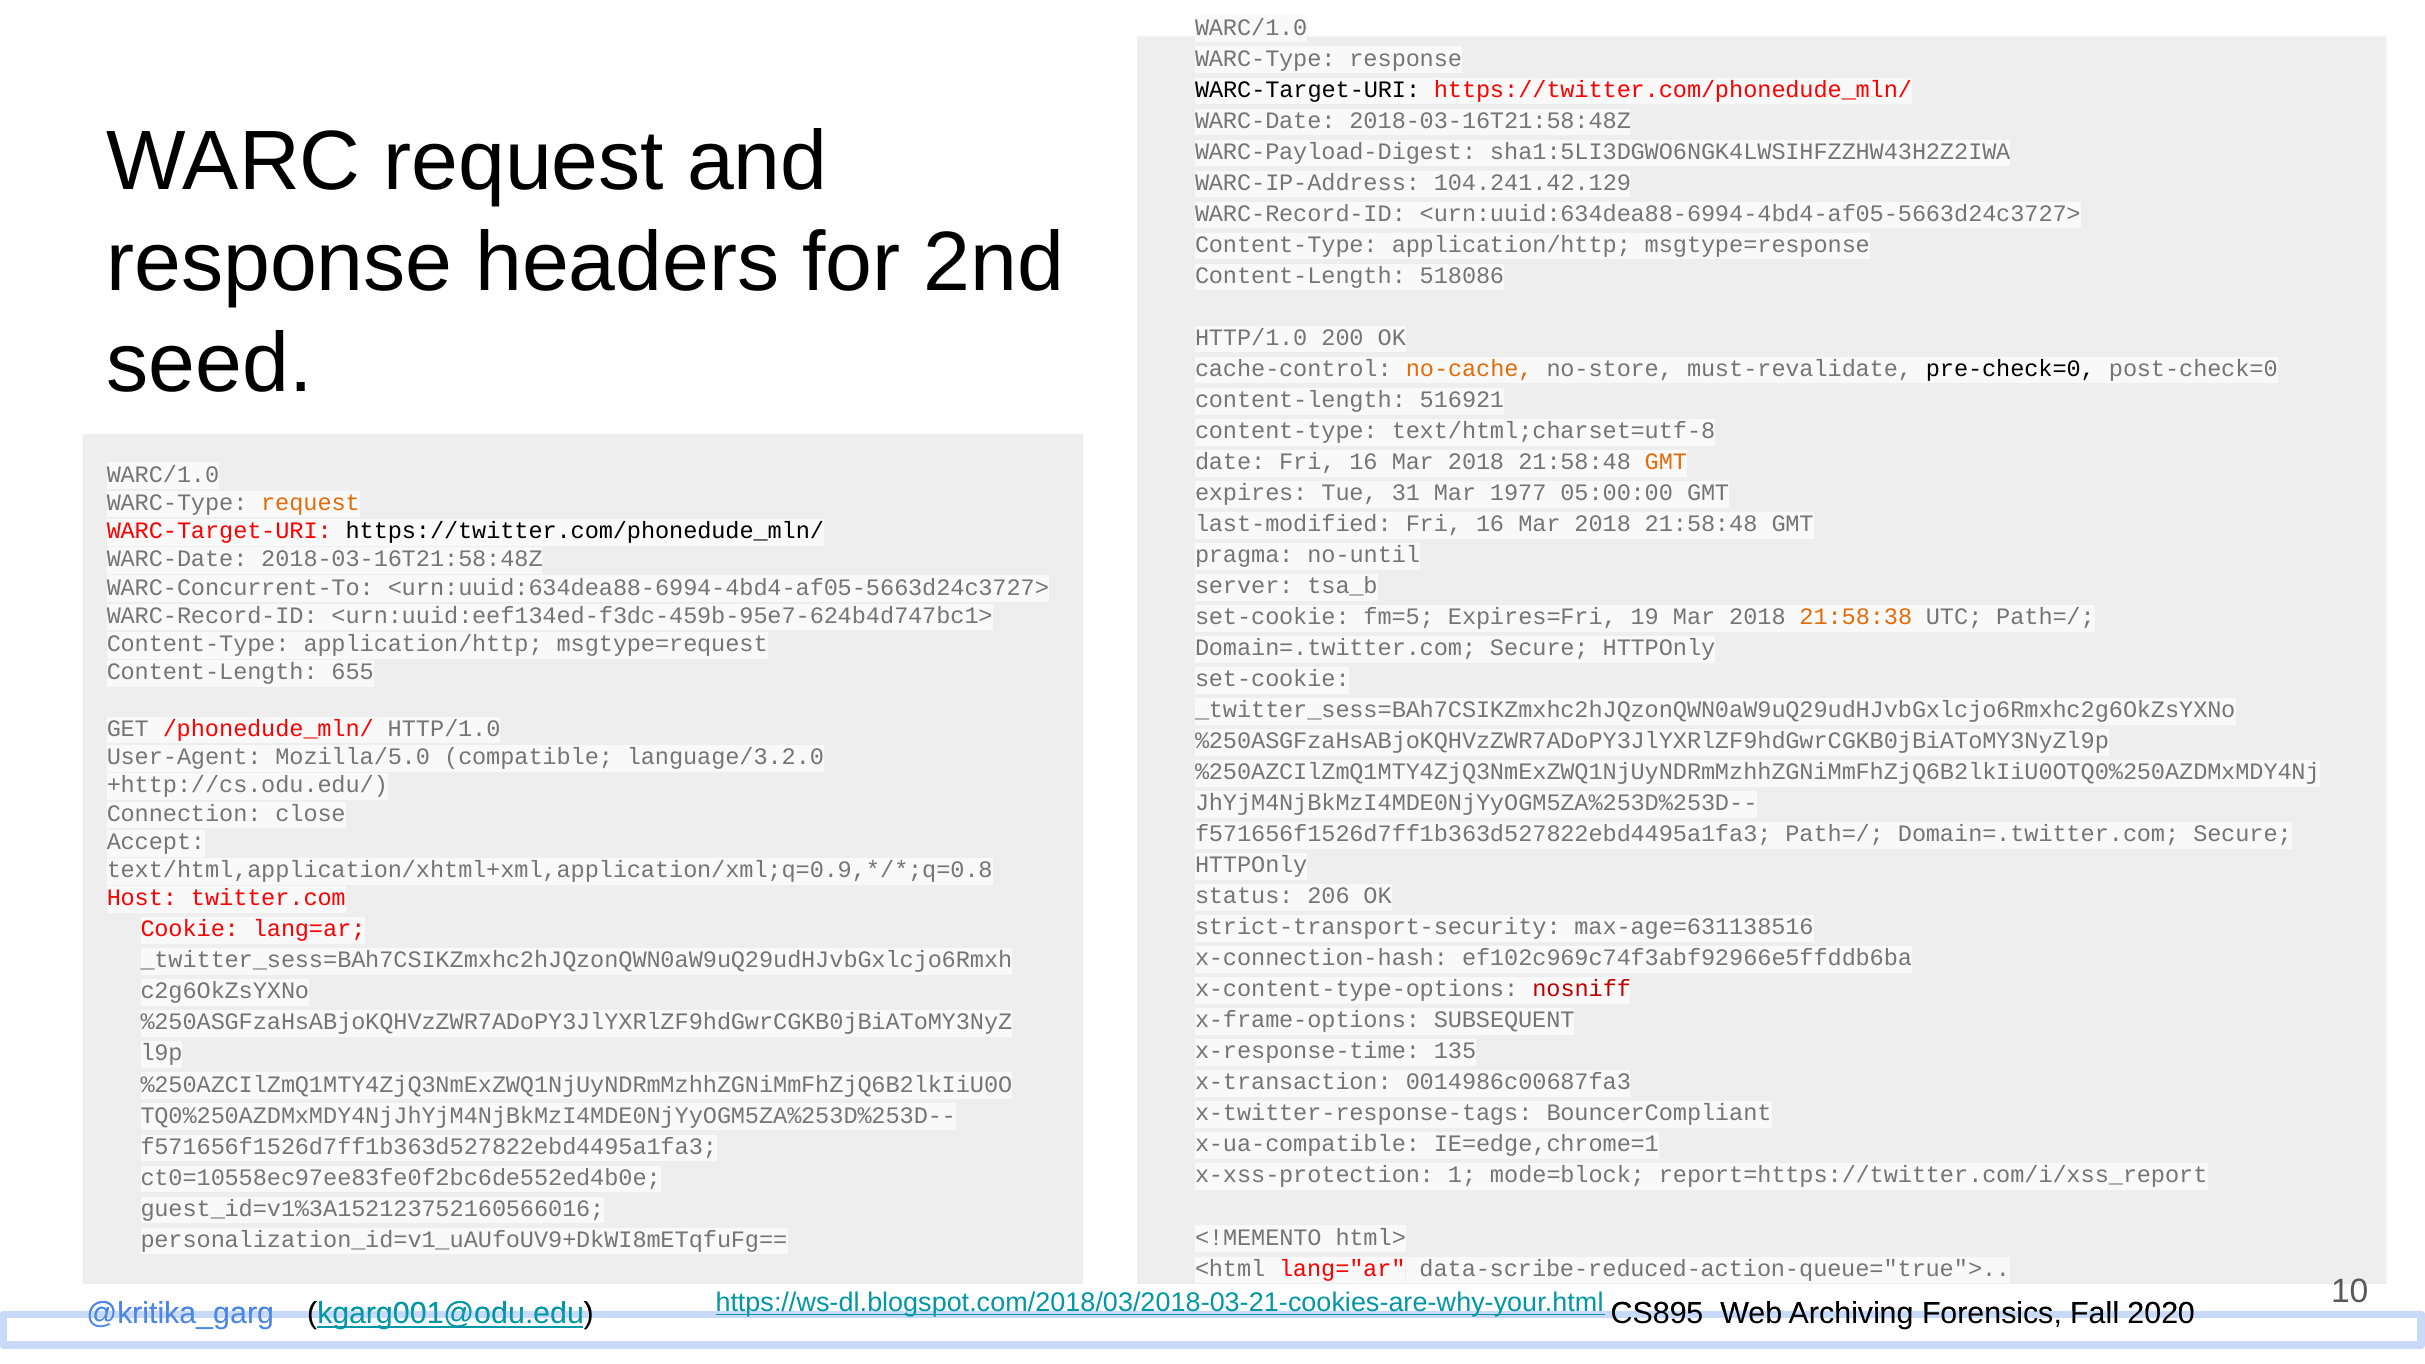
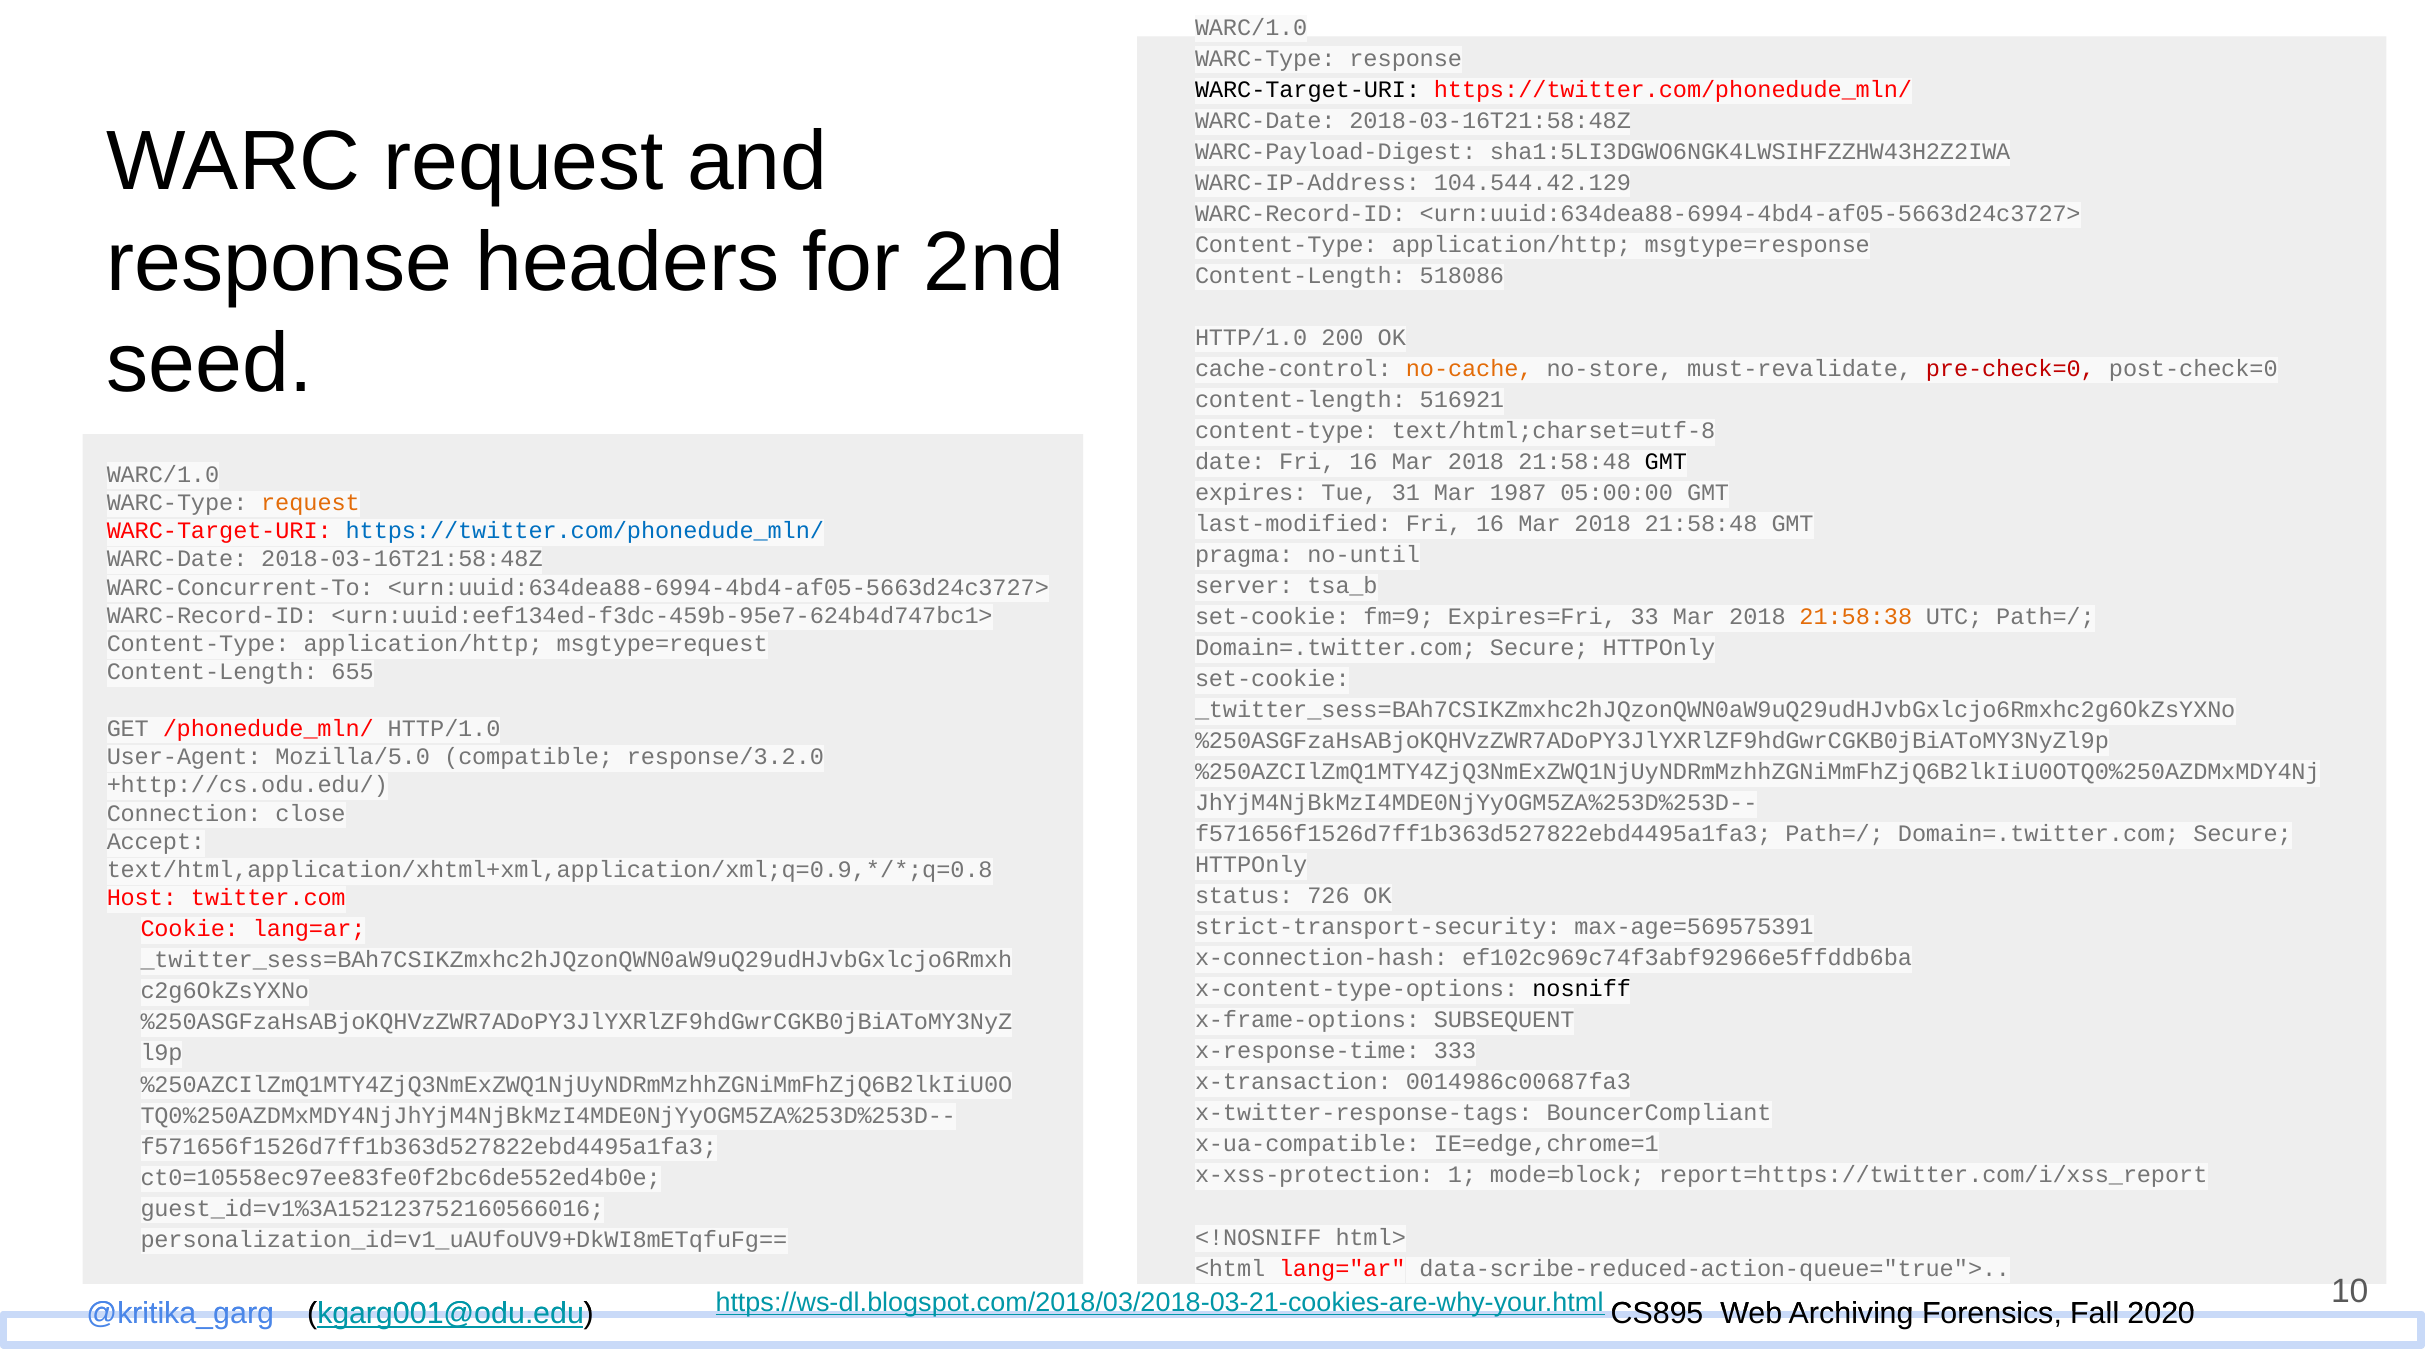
104.241.42.129: 104.241.42.129 -> 104.544.42.129
pre-check=0 colour: black -> red
GMT at (1666, 462) colour: orange -> black
1977: 1977 -> 1987
https://twitter.com/phonedude_mln/ at (585, 531) colour: black -> blue
fm=5: fm=5 -> fm=9
19: 19 -> 33
language/3.2.0: language/3.2.0 -> response/3.2.0
206: 206 -> 726
max-age=631138516: max-age=631138516 -> max-age=569575391
nosniff colour: red -> black
135: 135 -> 333
<!MEMENTO: <!MEMENTO -> <!NOSNIFF
